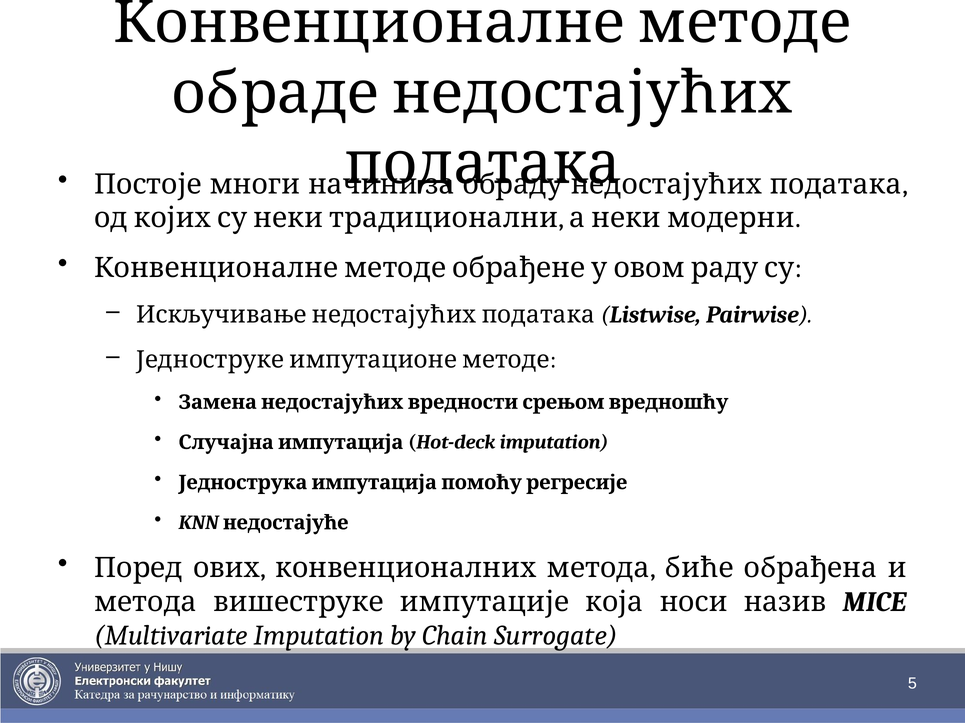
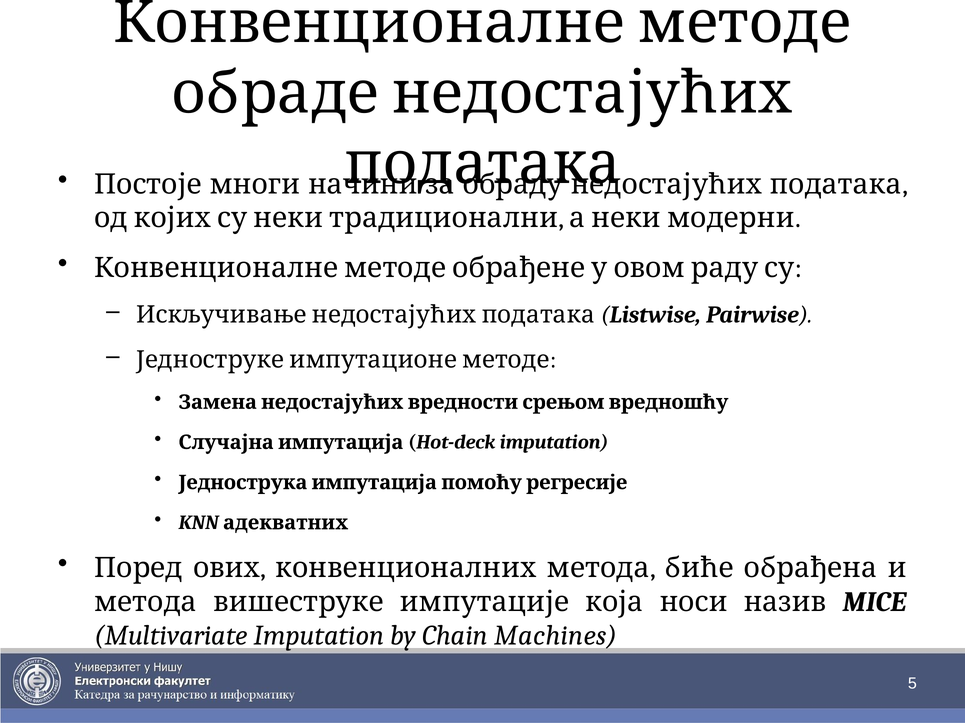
недостајуће: недостајуће -> адекватних
Surrogate: Surrogate -> Machines
